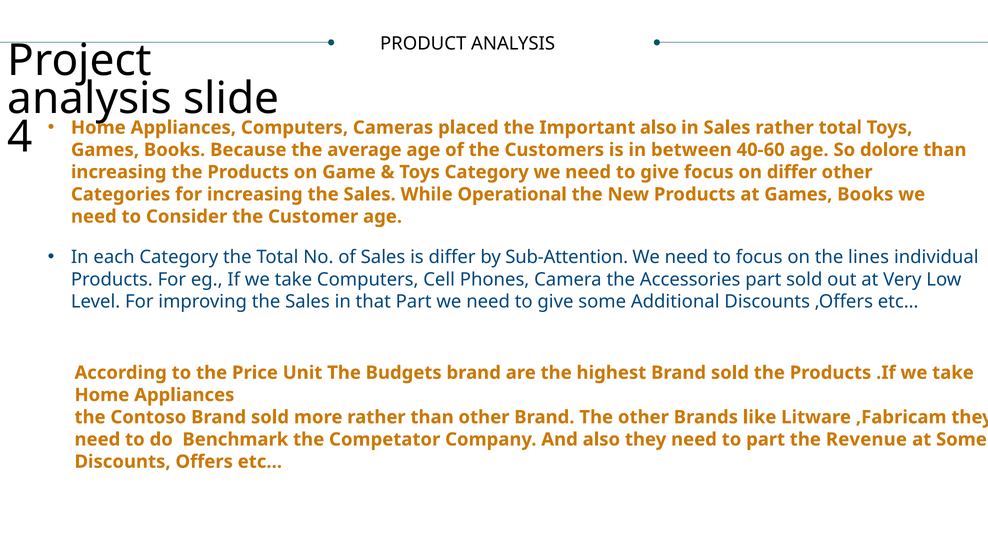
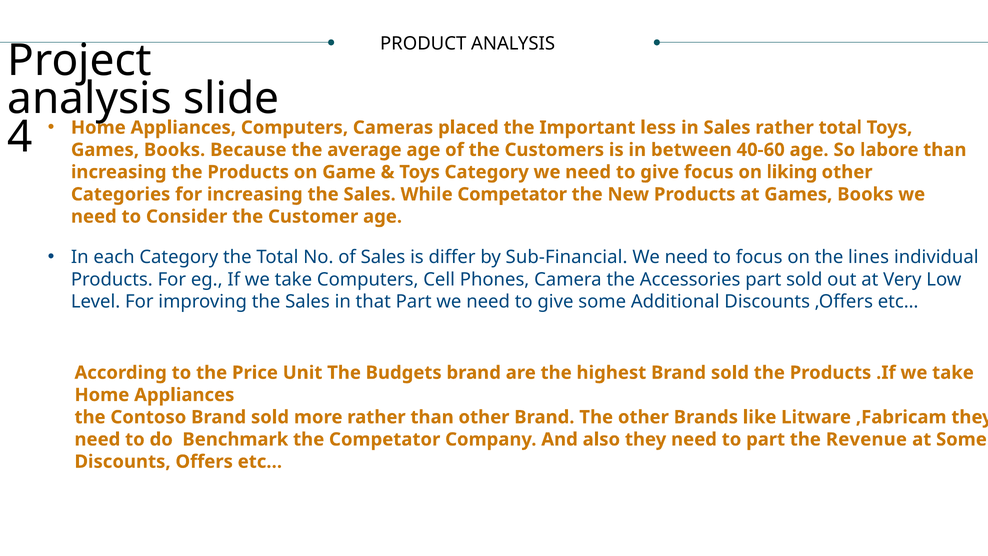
Important also: also -> less
dolore: dolore -> labore
on differ: differ -> liking
While Operational: Operational -> Competator
Sub-Attention: Sub-Attention -> Sub-Financial
